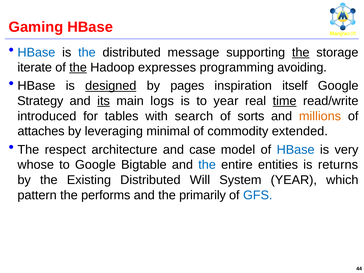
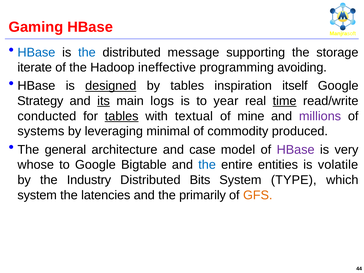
the at (301, 52) underline: present -> none
the at (78, 68) underline: present -> none
expresses: expresses -> ineffective
by pages: pages -> tables
introduced: introduced -> conducted
tables at (122, 116) underline: none -> present
search: search -> textual
sorts: sorts -> mine
millions colour: orange -> purple
attaches at (41, 131): attaches -> systems
extended: extended -> produced
respect: respect -> general
HBase at (296, 150) colour: blue -> purple
returns: returns -> volatile
Existing: Existing -> Industry
Will: Will -> Bits
System YEAR: YEAR -> TYPE
pattern at (37, 195): pattern -> system
performs: performs -> latencies
GFS colour: blue -> orange
